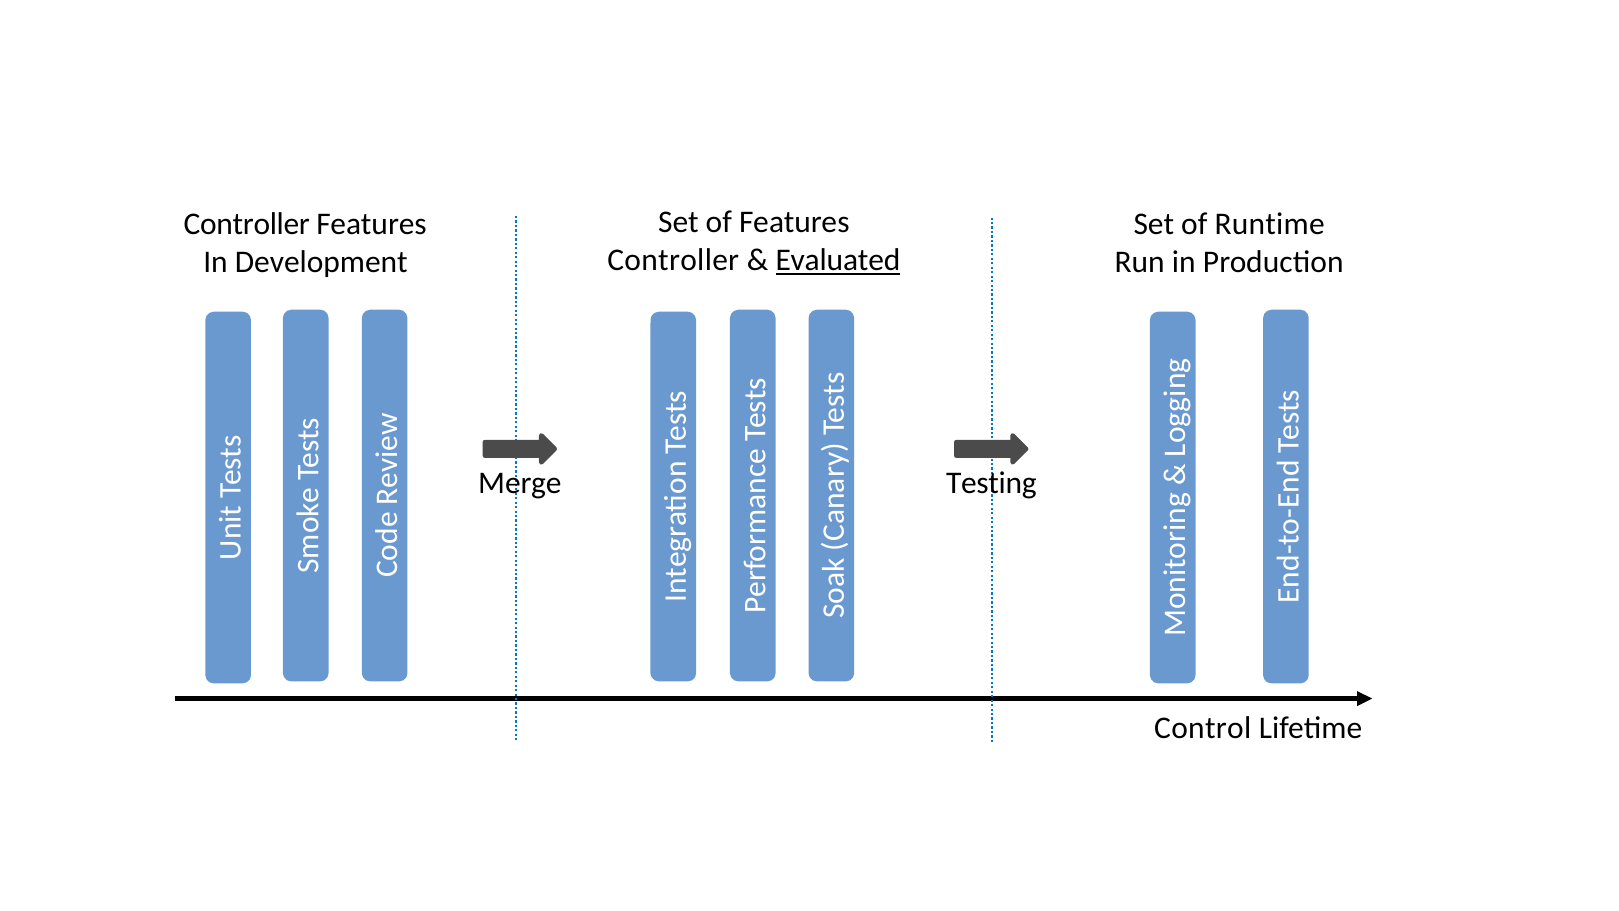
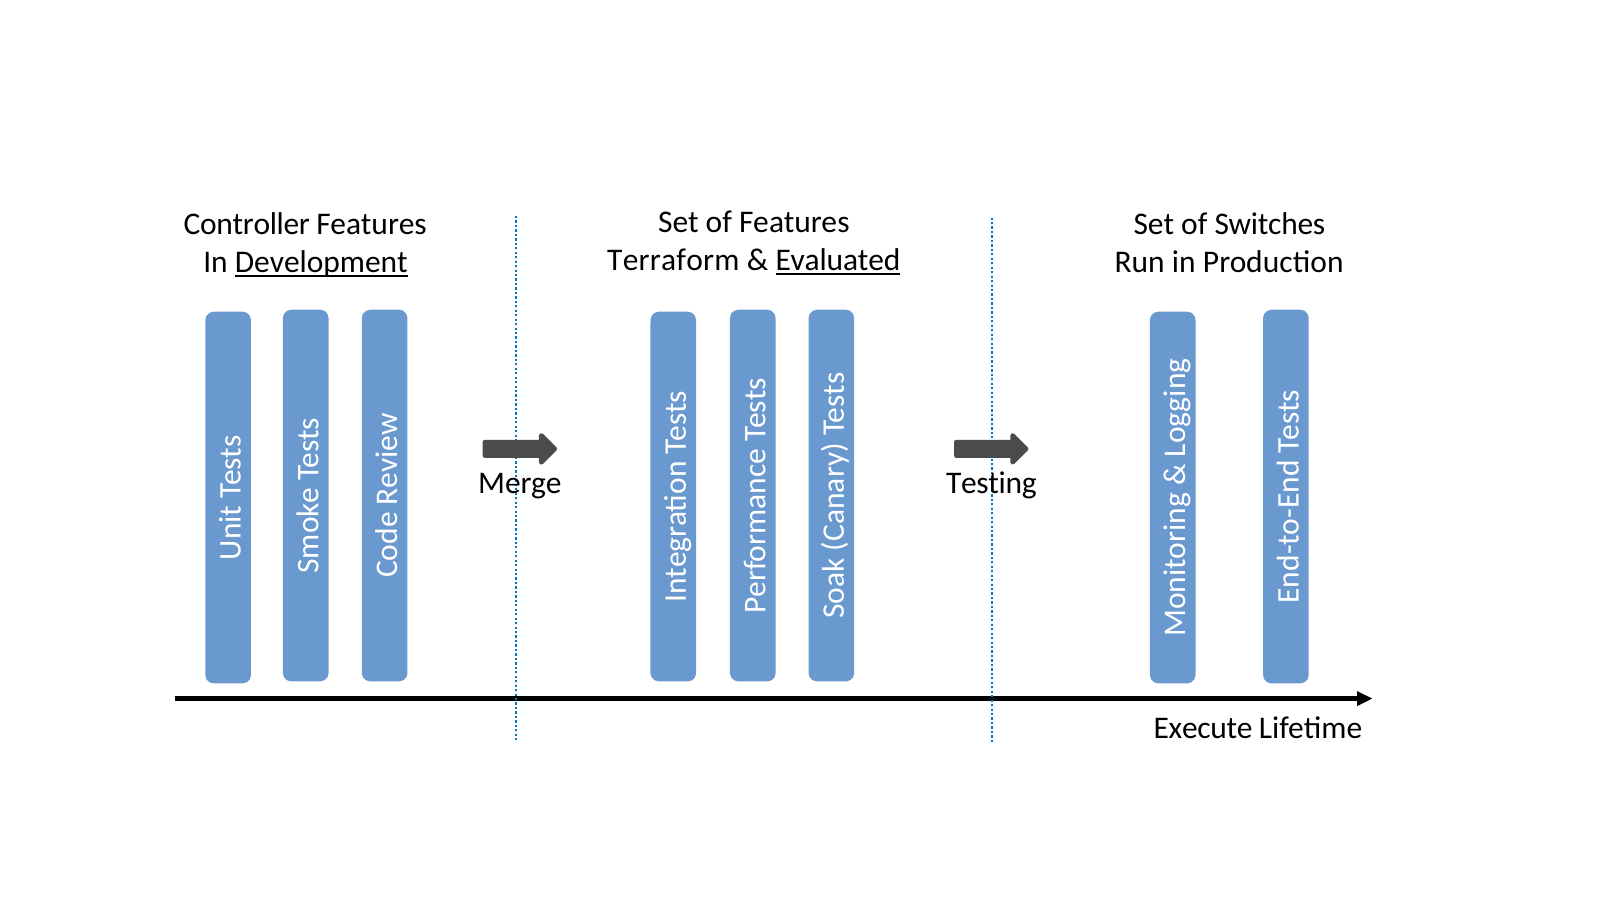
Runtime: Runtime -> Switches
Controller at (673, 260): Controller -> Terraform
Development underline: none -> present
Control: Control -> Execute
